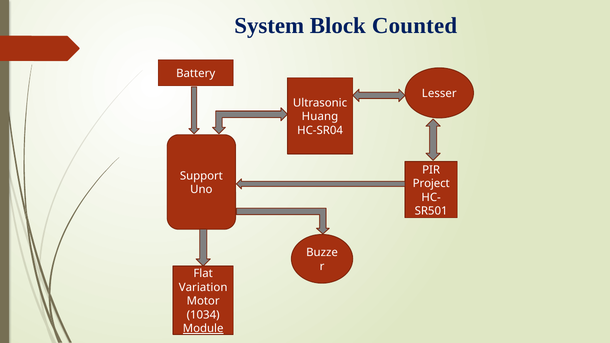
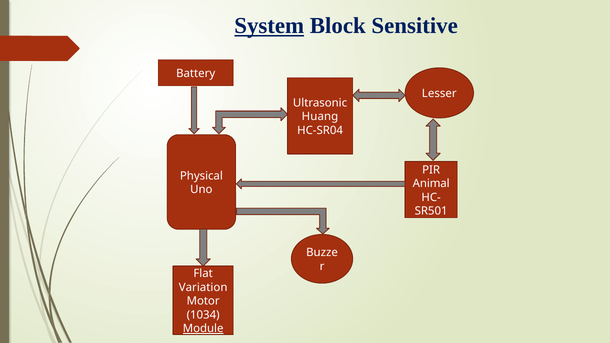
System underline: none -> present
Counted: Counted -> Sensitive
Support: Support -> Physical
Project: Project -> Animal
